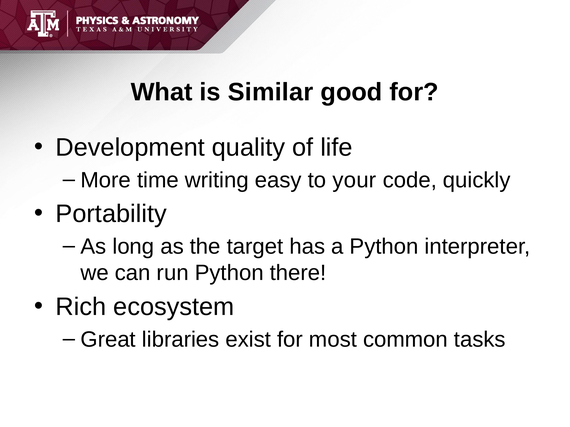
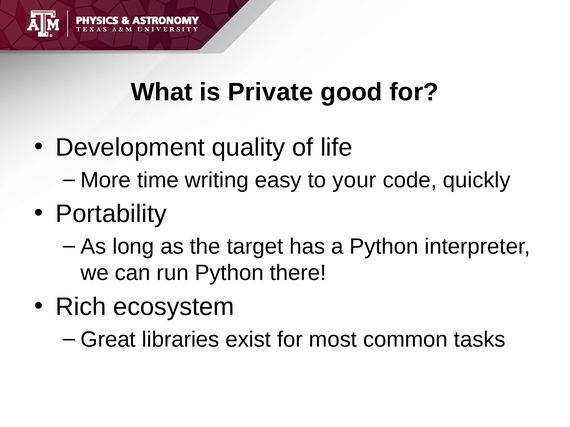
Similar: Similar -> Private
